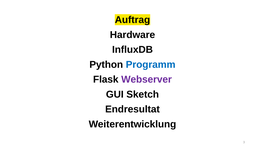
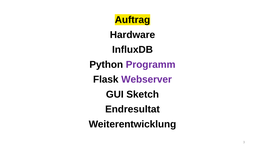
Programm colour: blue -> purple
